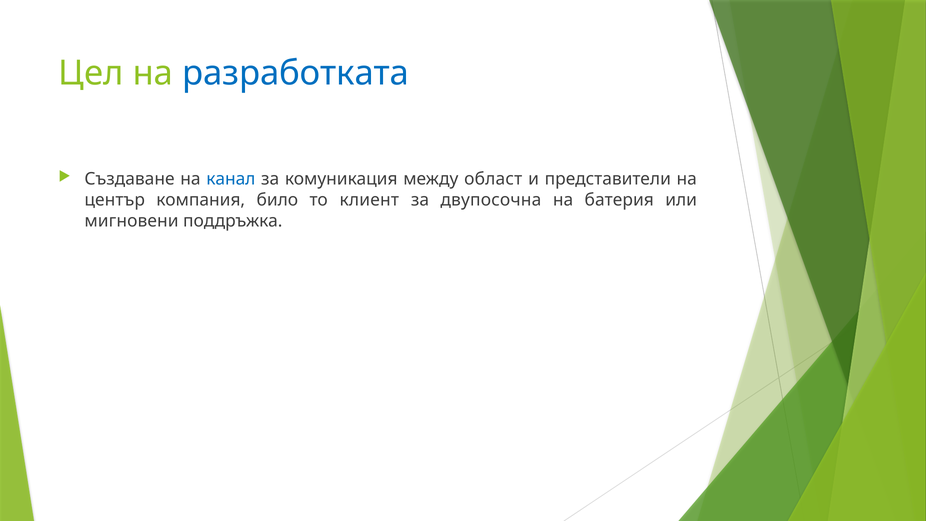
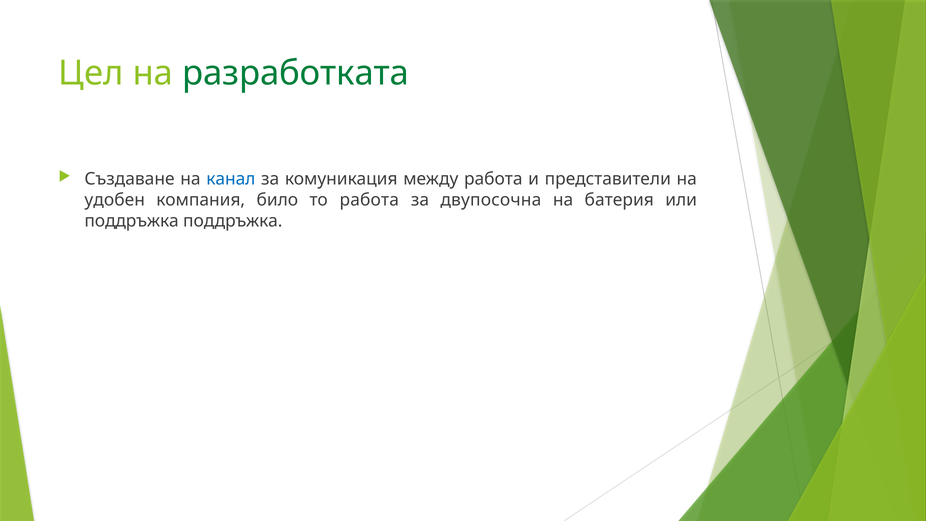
разработката colour: blue -> green
между област: област -> работа
център: център -> удобен
то клиент: клиент -> работа
мигновени at (131, 221): мигновени -> поддръжка
